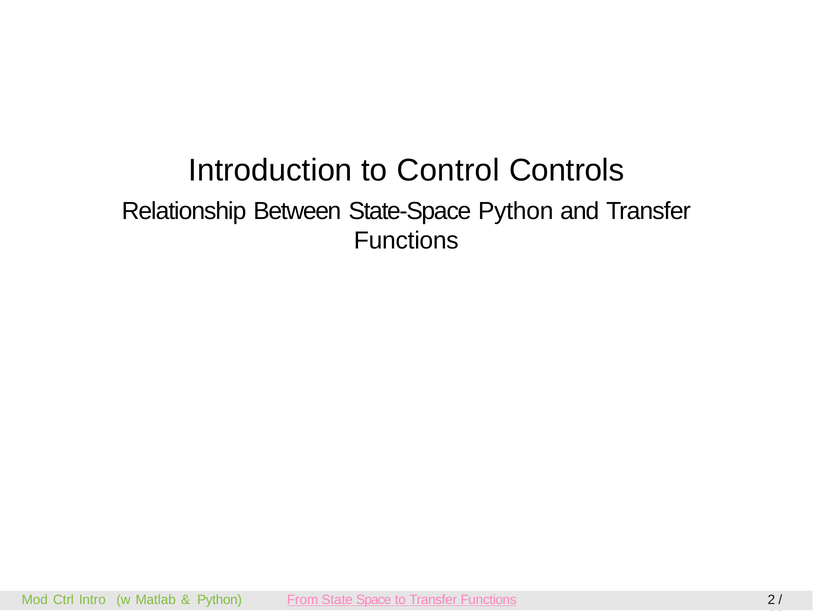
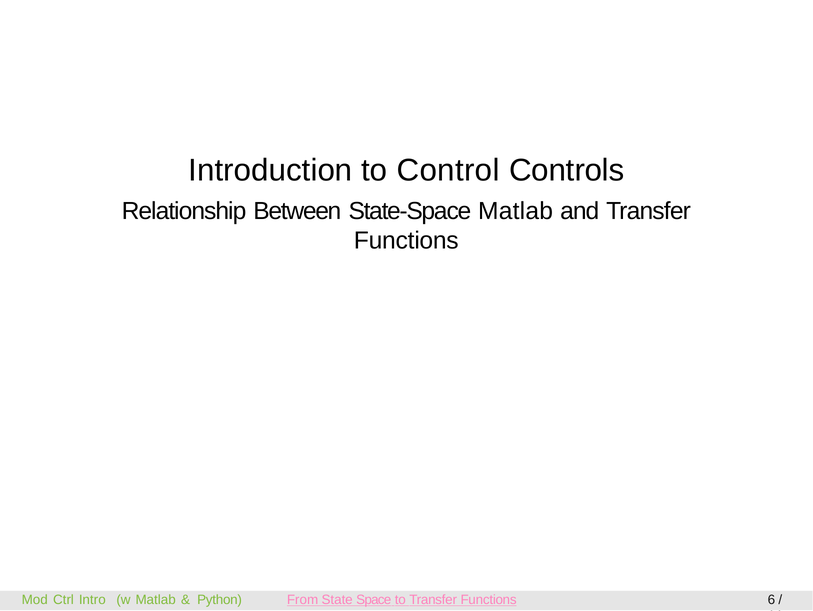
State-Space Python: Python -> Matlab
2: 2 -> 6
